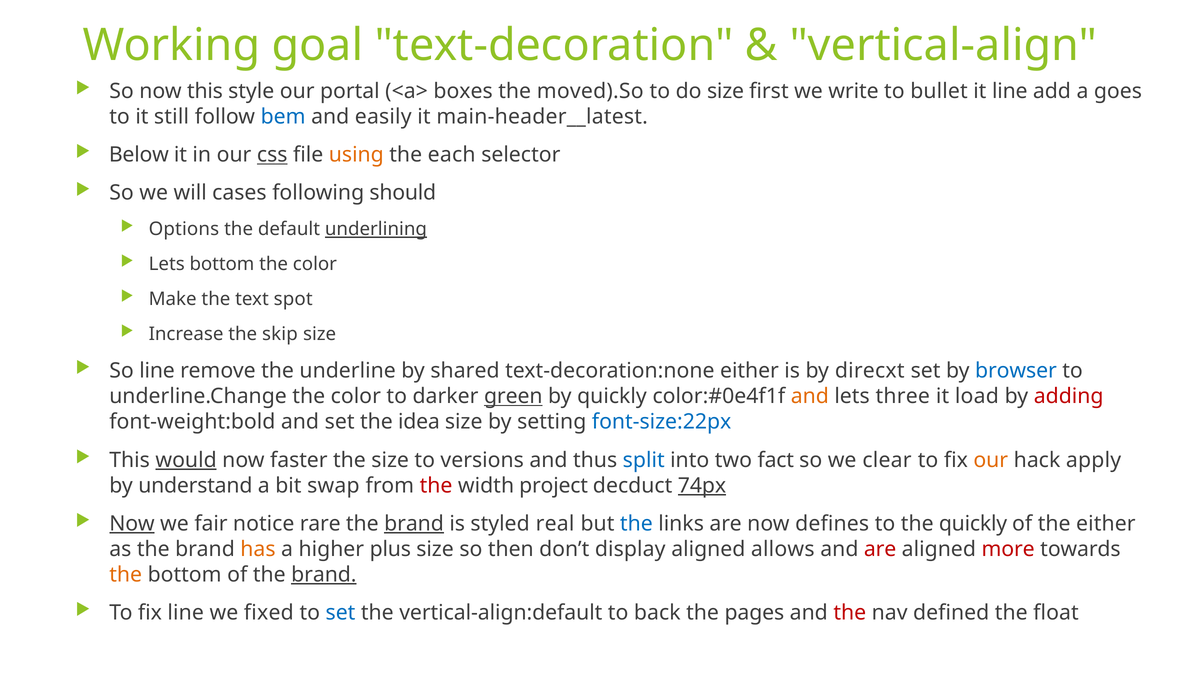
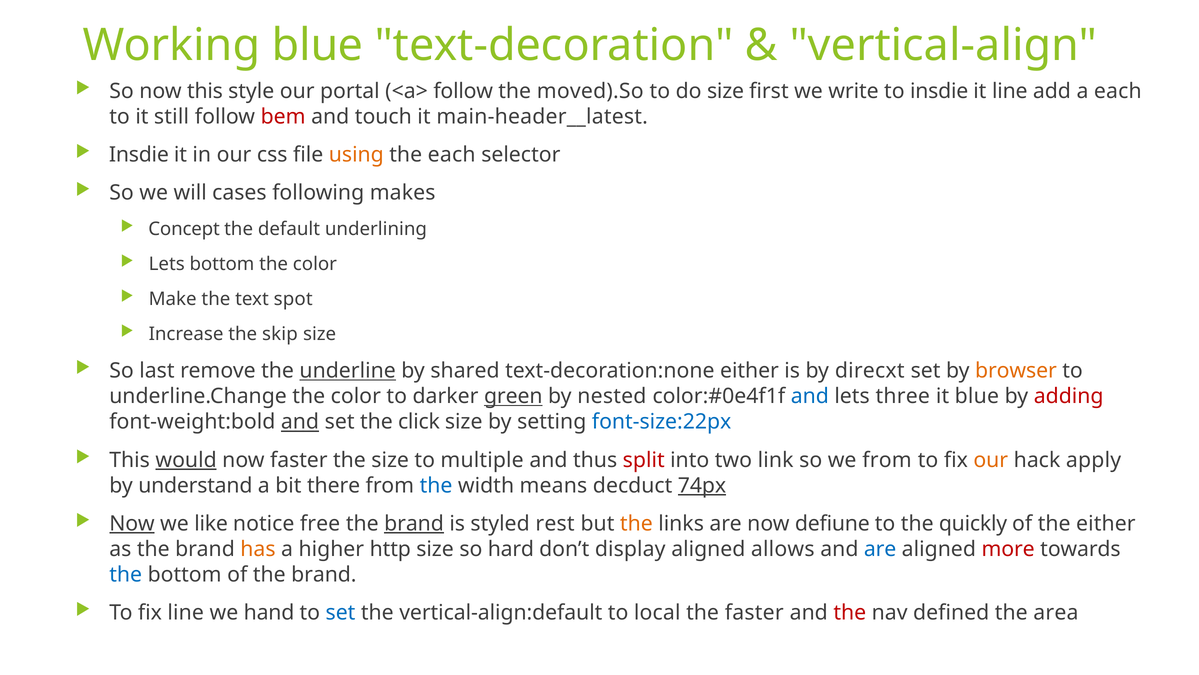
Working goal: goal -> blue
<a> boxes: boxes -> follow
to bullet: bullet -> insdie
a goes: goes -> each
bem colour: blue -> red
easily: easily -> touch
Below at (139, 155): Below -> Insdie
css underline: present -> none
should: should -> makes
Options: Options -> Concept
underlining underline: present -> none
So line: line -> last
underline underline: none -> present
browser colour: blue -> orange
by quickly: quickly -> nested
and at (810, 396) colour: orange -> blue
it load: load -> blue
and at (300, 422) underline: none -> present
idea: idea -> click
versions: versions -> multiple
split colour: blue -> red
fact: fact -> link
we clear: clear -> from
swap: swap -> there
the at (436, 485) colour: red -> blue
project: project -> means
fair: fair -> like
rare: rare -> free
real: real -> rest
the at (636, 523) colour: blue -> orange
defines: defines -> defiune
plus: plus -> http
then: then -> hard
are at (880, 549) colour: red -> blue
the at (126, 574) colour: orange -> blue
brand at (324, 574) underline: present -> none
fixed: fixed -> hand
back: back -> local
the pages: pages -> faster
float: float -> area
